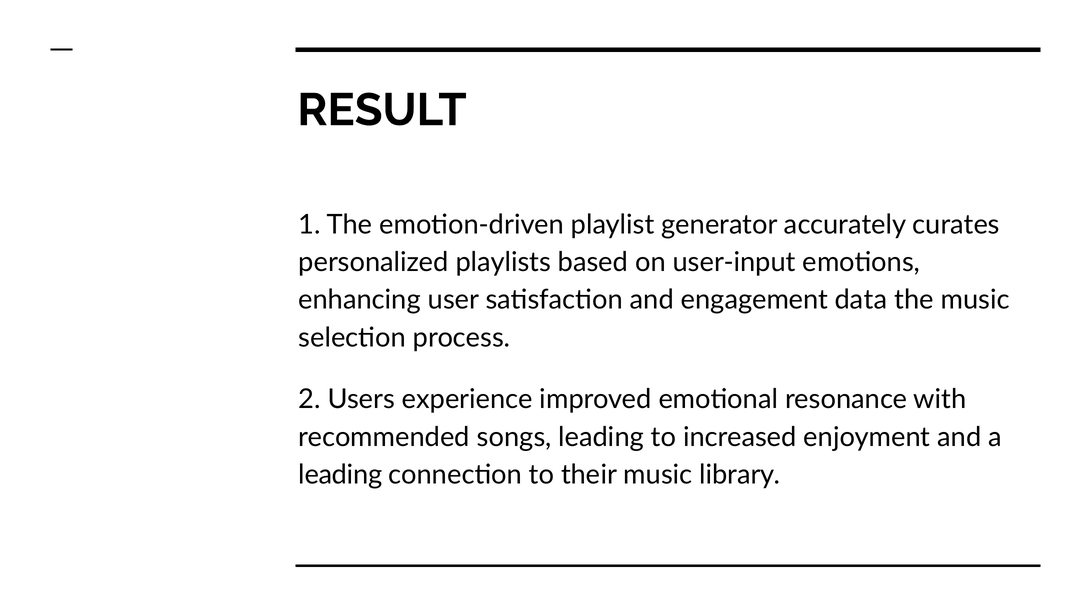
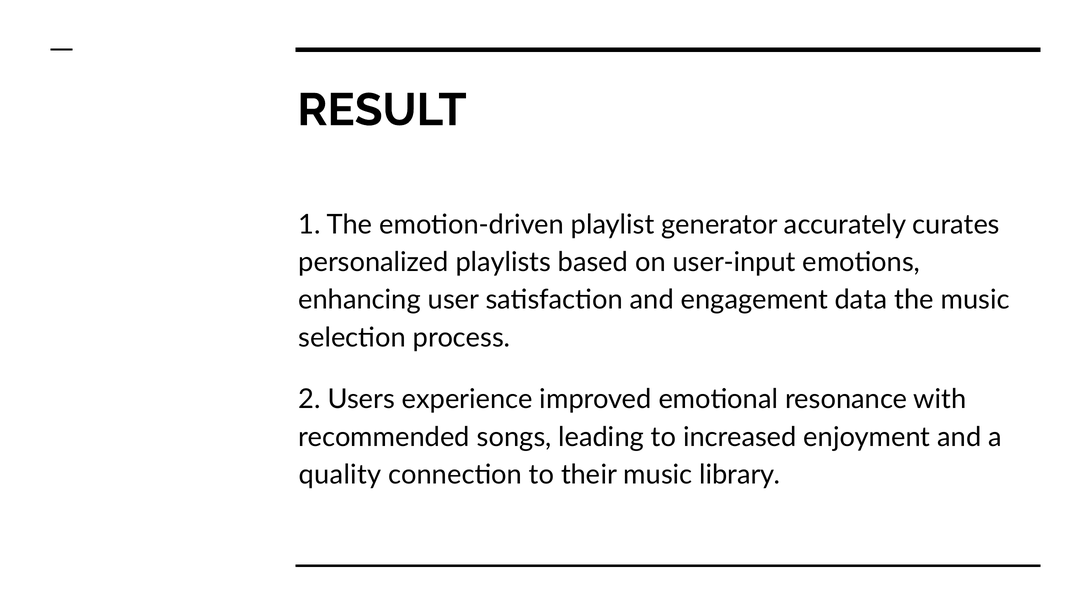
leading at (340, 474): leading -> quality
